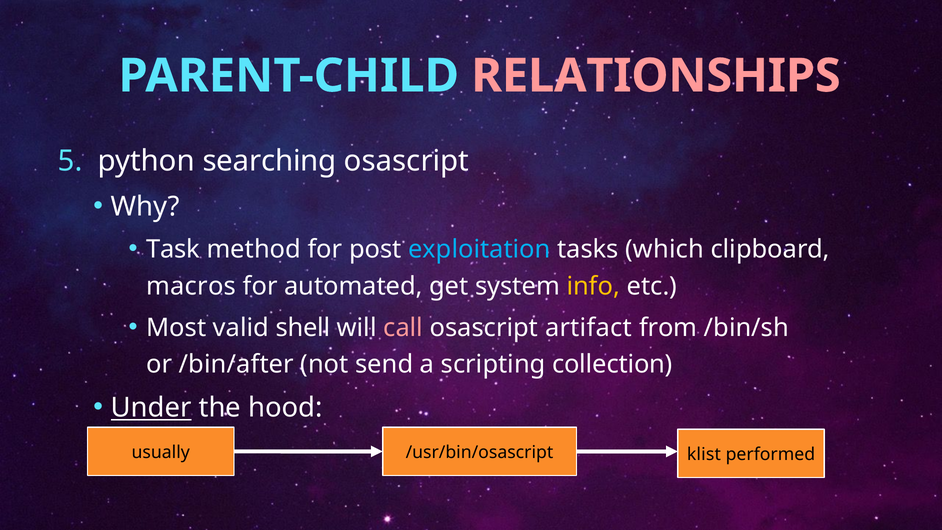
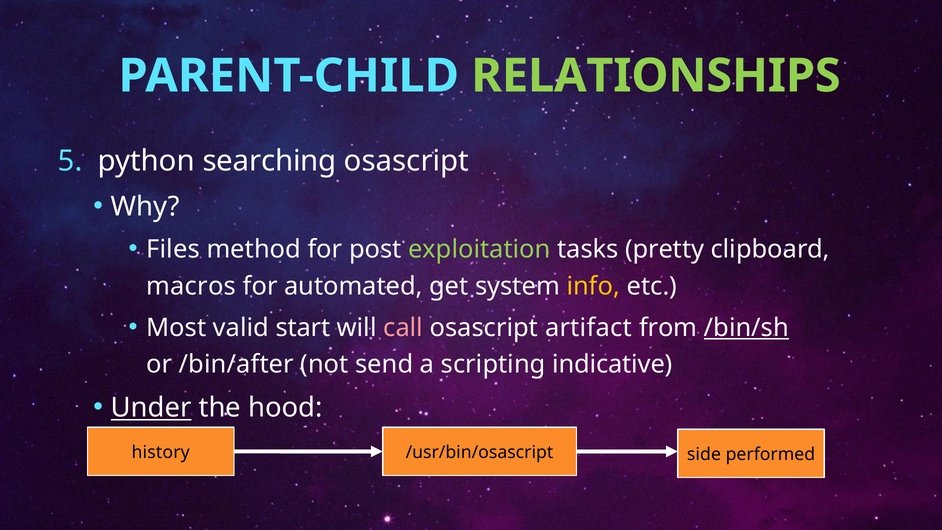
RELATIONSHIPS colour: pink -> light green
Task: Task -> Files
exploitation colour: light blue -> light green
which: which -> pretty
shell: shell -> start
/bin/sh underline: none -> present
collection: collection -> indicative
usually: usually -> history
klist: klist -> side
